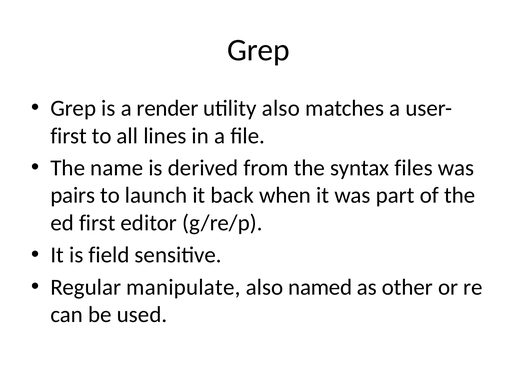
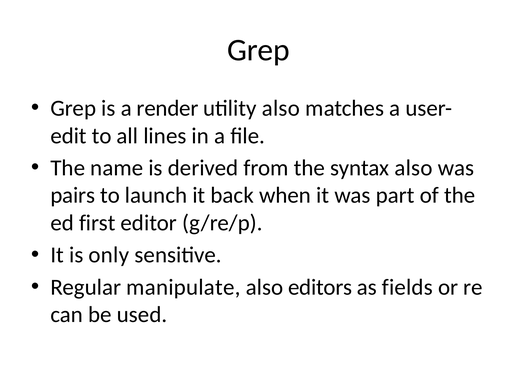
first at (69, 136): first -> edit
syntax files: files -> also
field: field -> only
named: named -> editors
other: other -> fields
